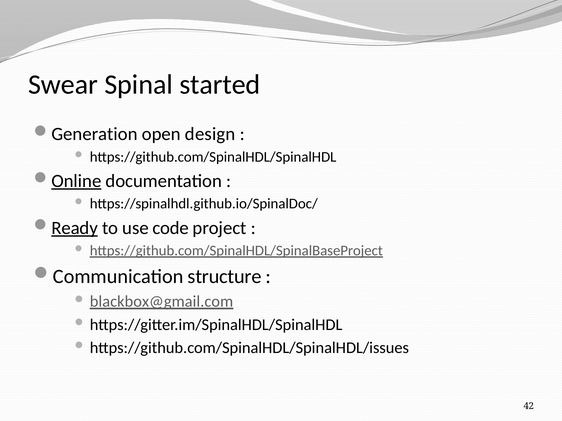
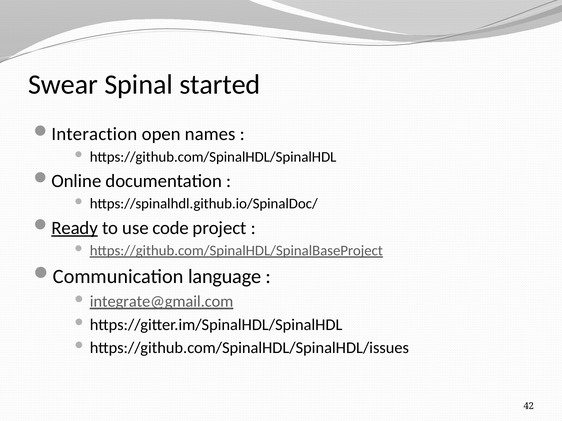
Generation: Generation -> Interaction
design: design -> names
Online underline: present -> none
structure: structure -> language
blackbox@gmail.com: blackbox@gmail.com -> integrate@gmail.com
